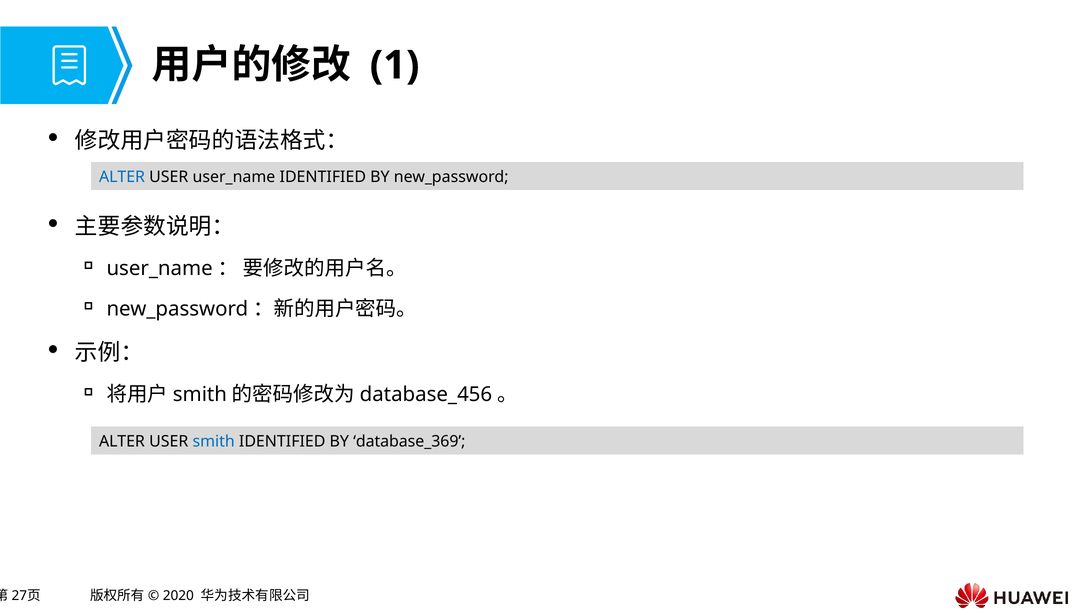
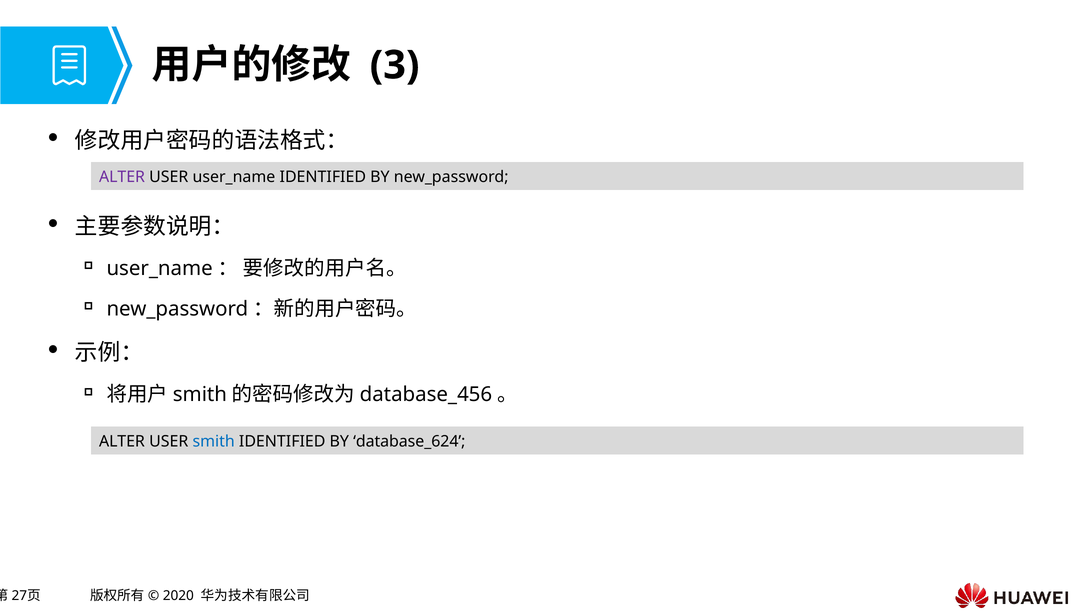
1: 1 -> 3
ALTER at (122, 177) colour: blue -> purple
database_369: database_369 -> database_624
